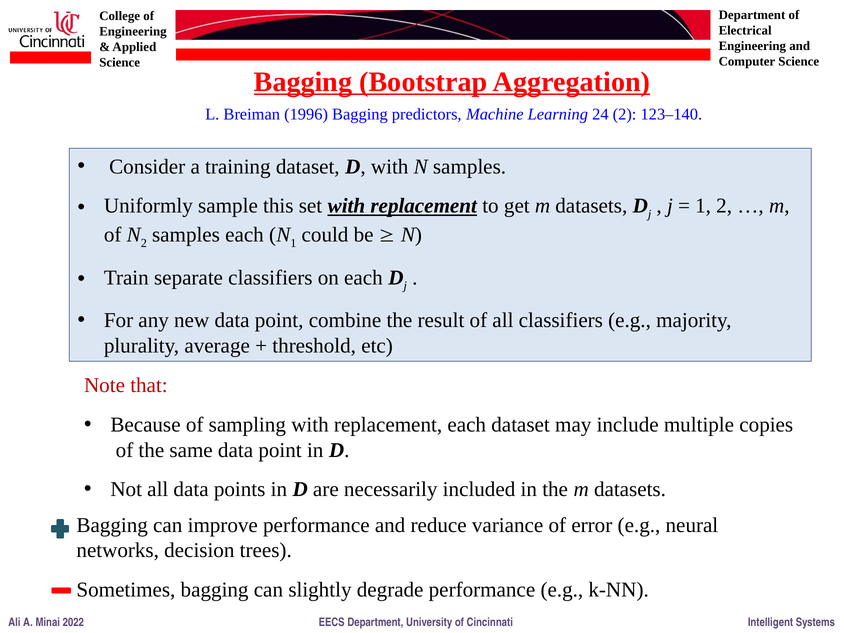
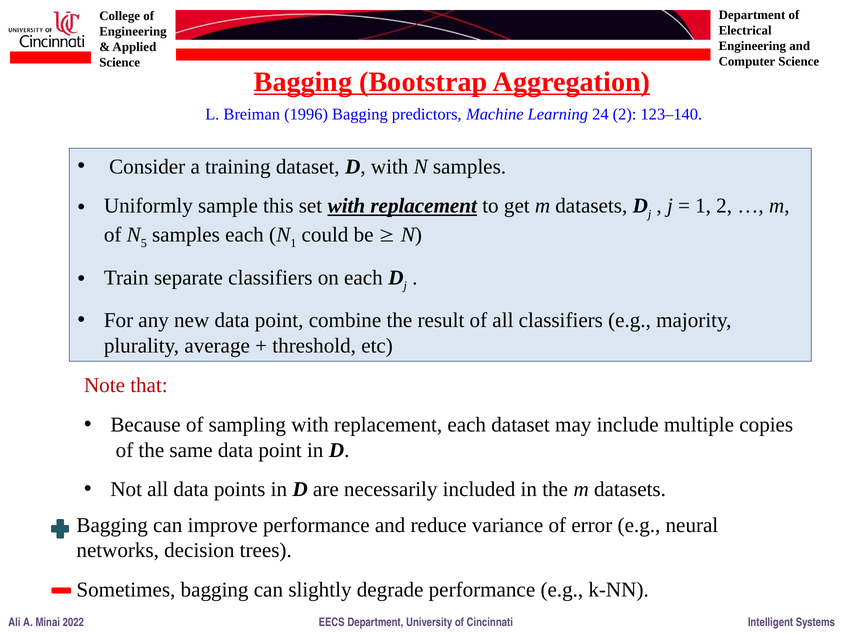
N 2: 2 -> 5
